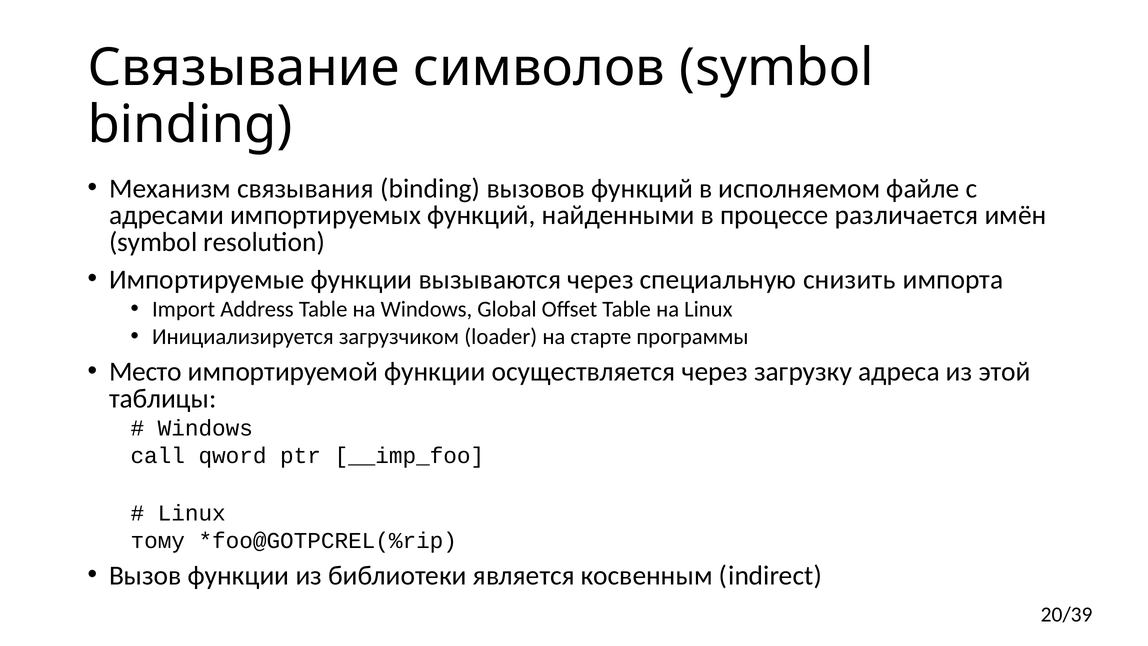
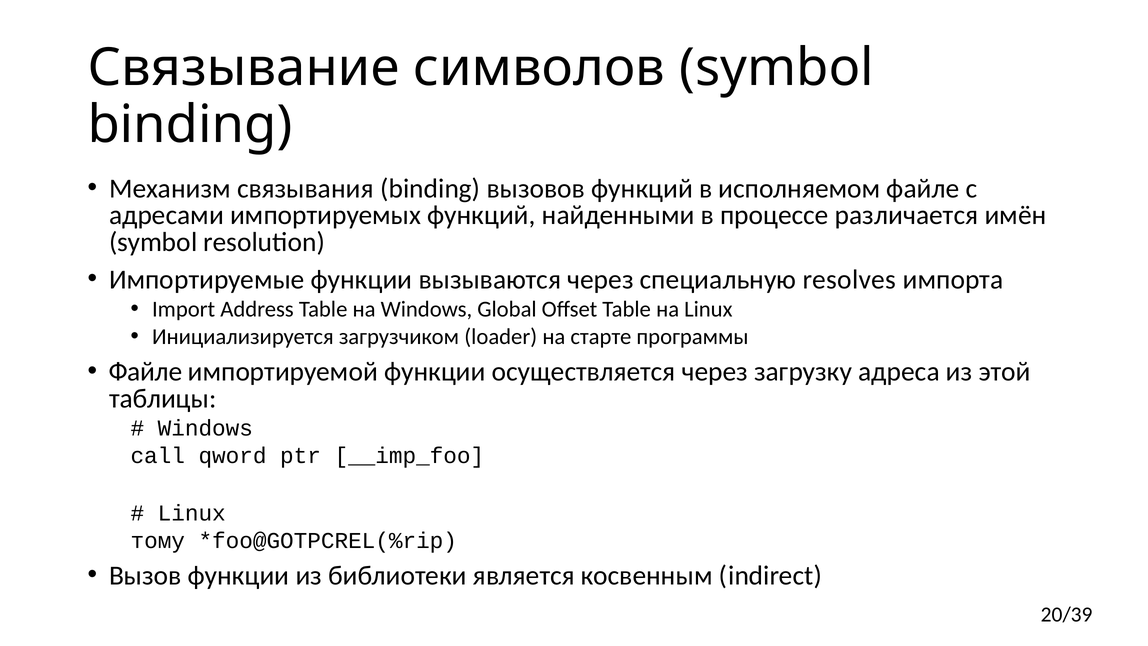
снизить: снизить -> resolves
Место at (145, 372): Место -> Файле
